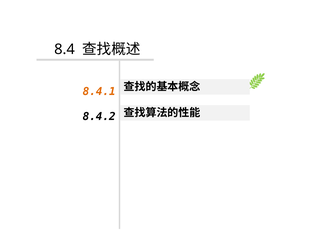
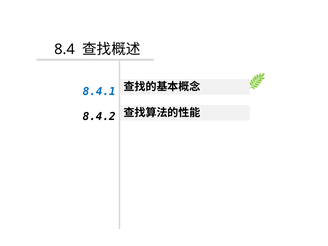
8.4.1 colour: orange -> blue
